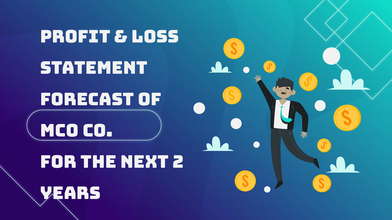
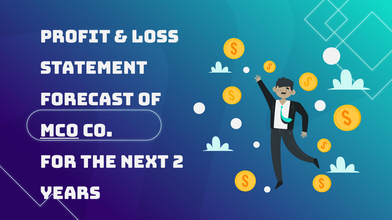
MCO underline: none -> present
